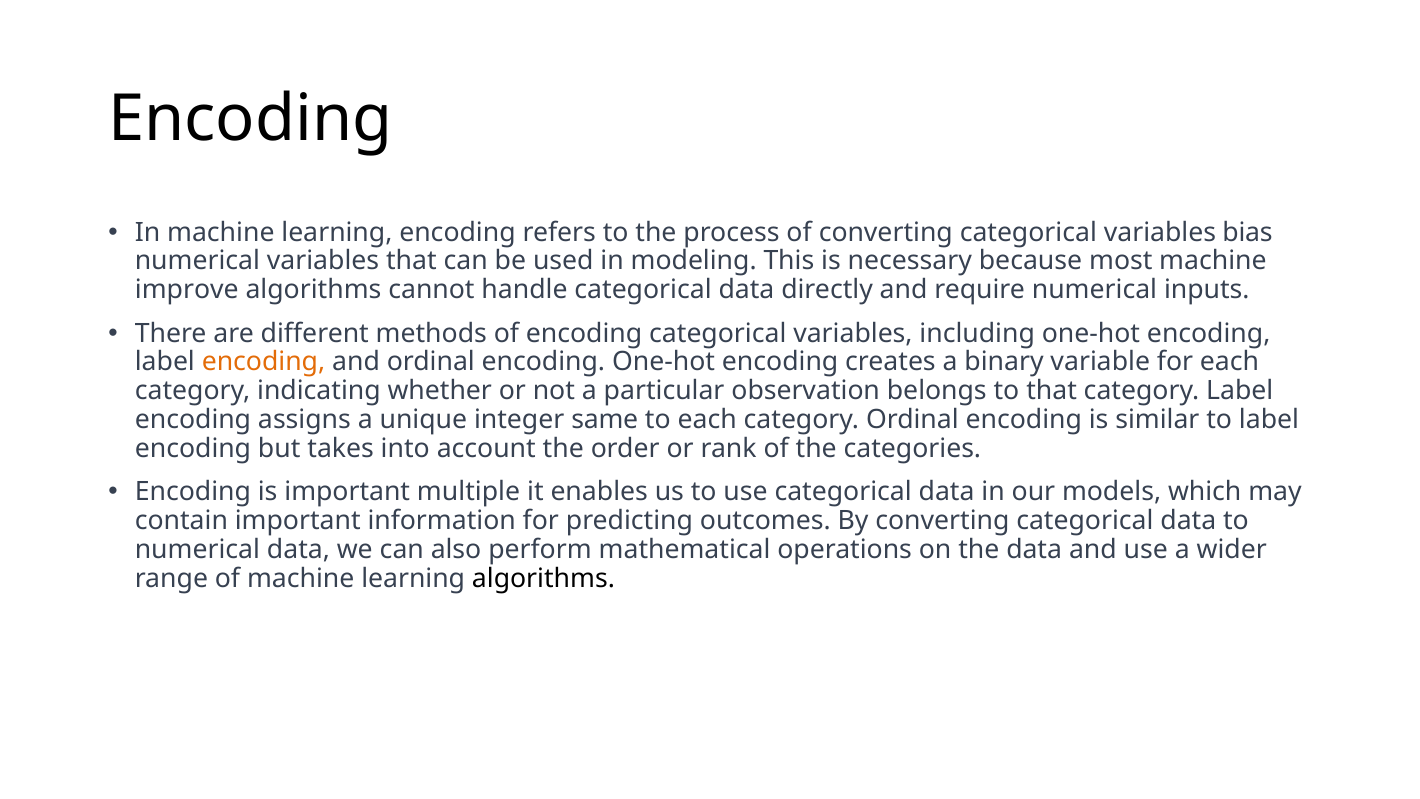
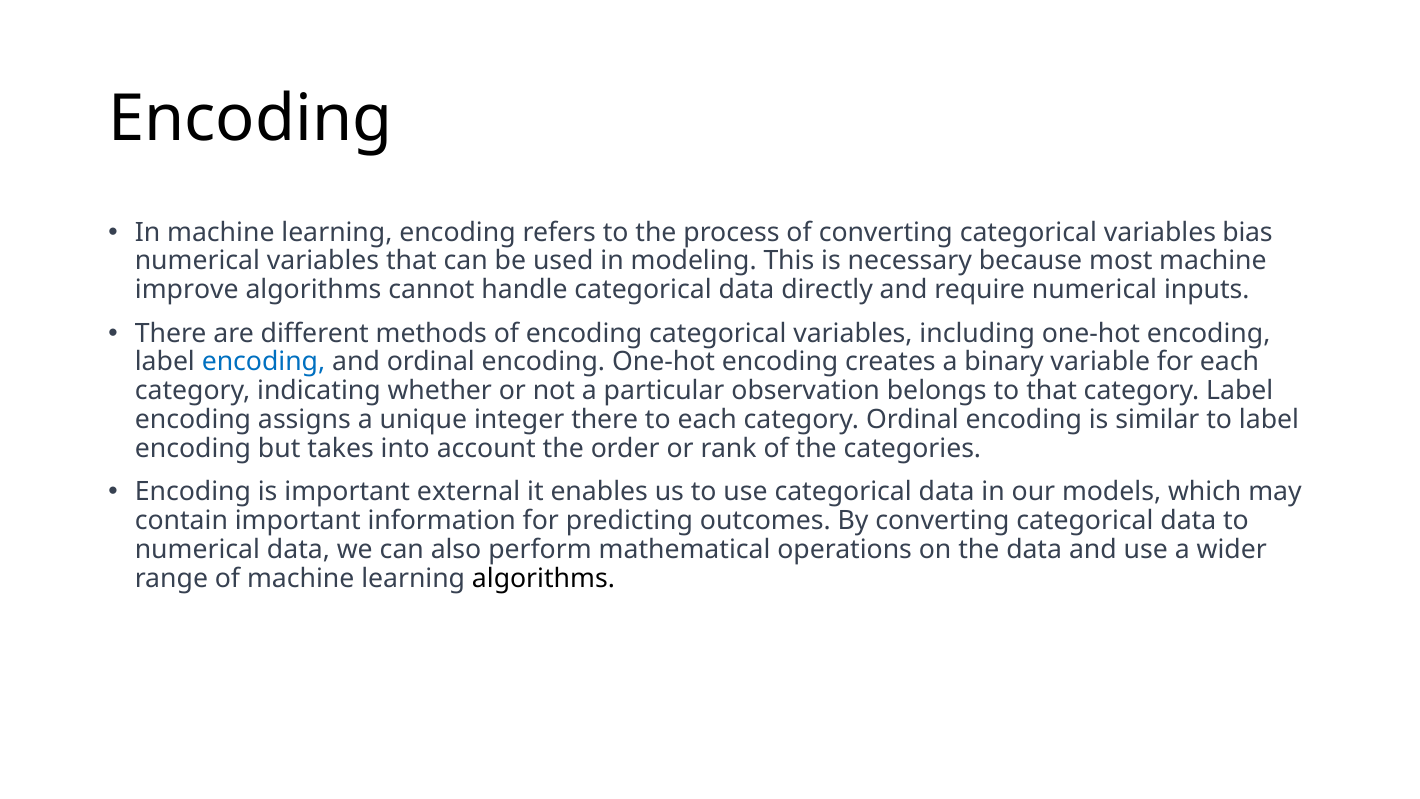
encoding at (264, 362) colour: orange -> blue
integer same: same -> there
multiple: multiple -> external
